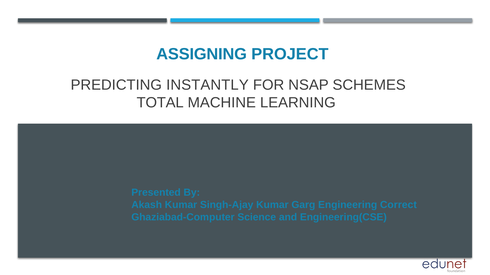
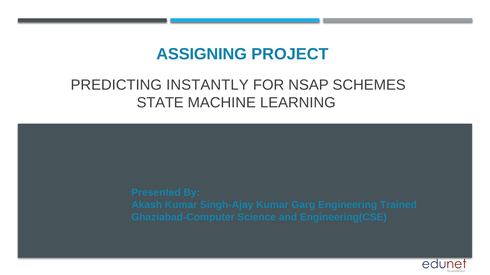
TOTAL: TOTAL -> STATE
Correct: Correct -> Trained
